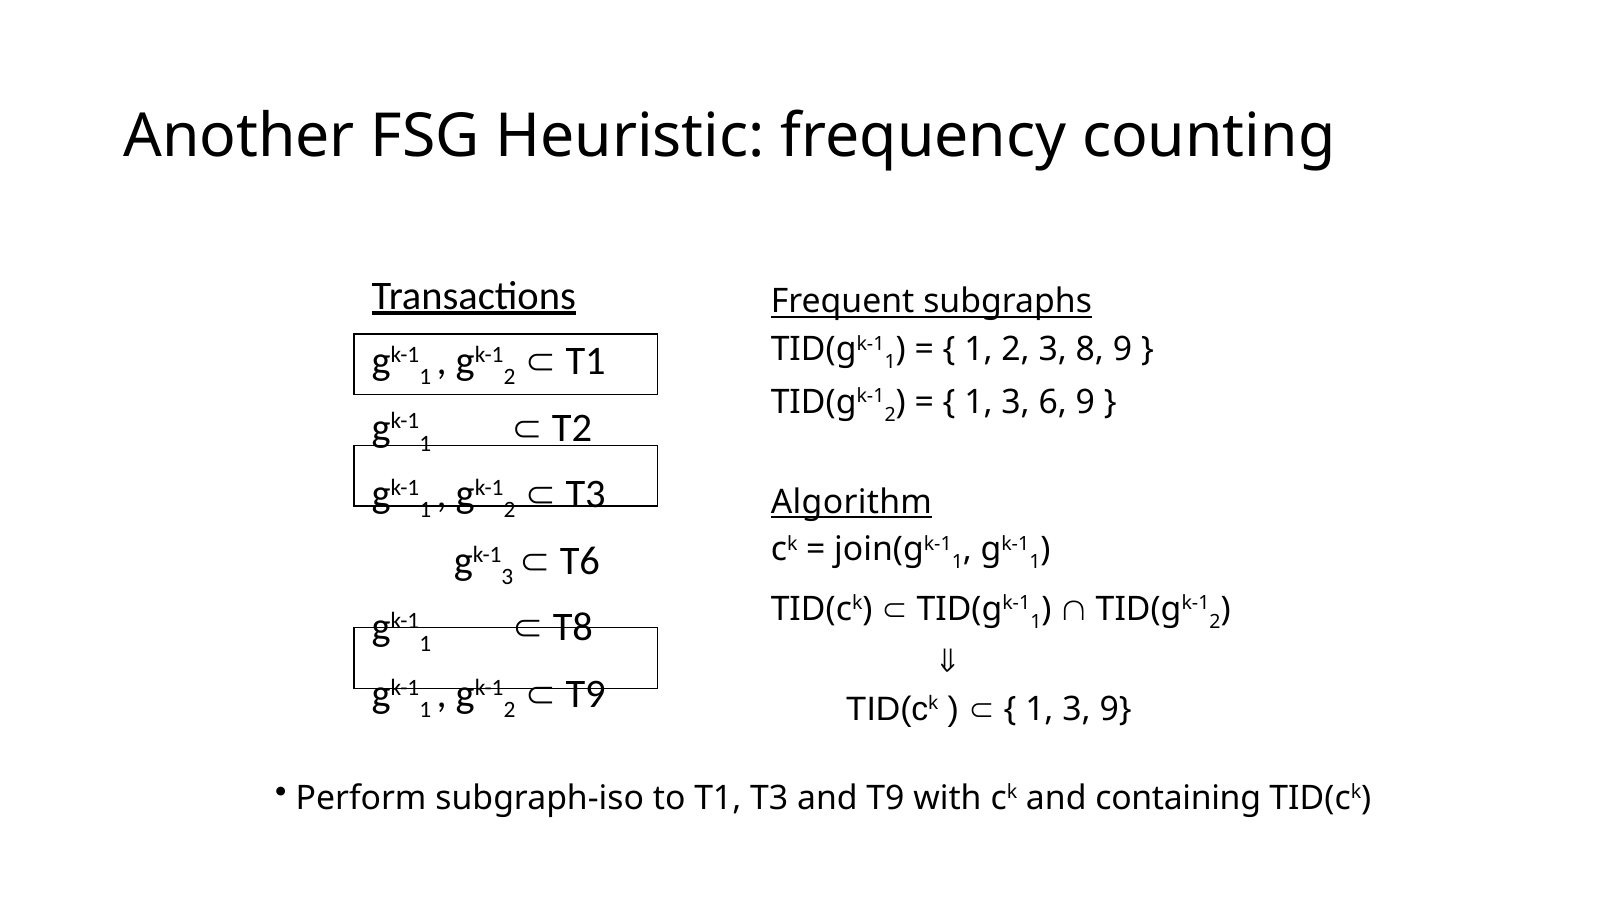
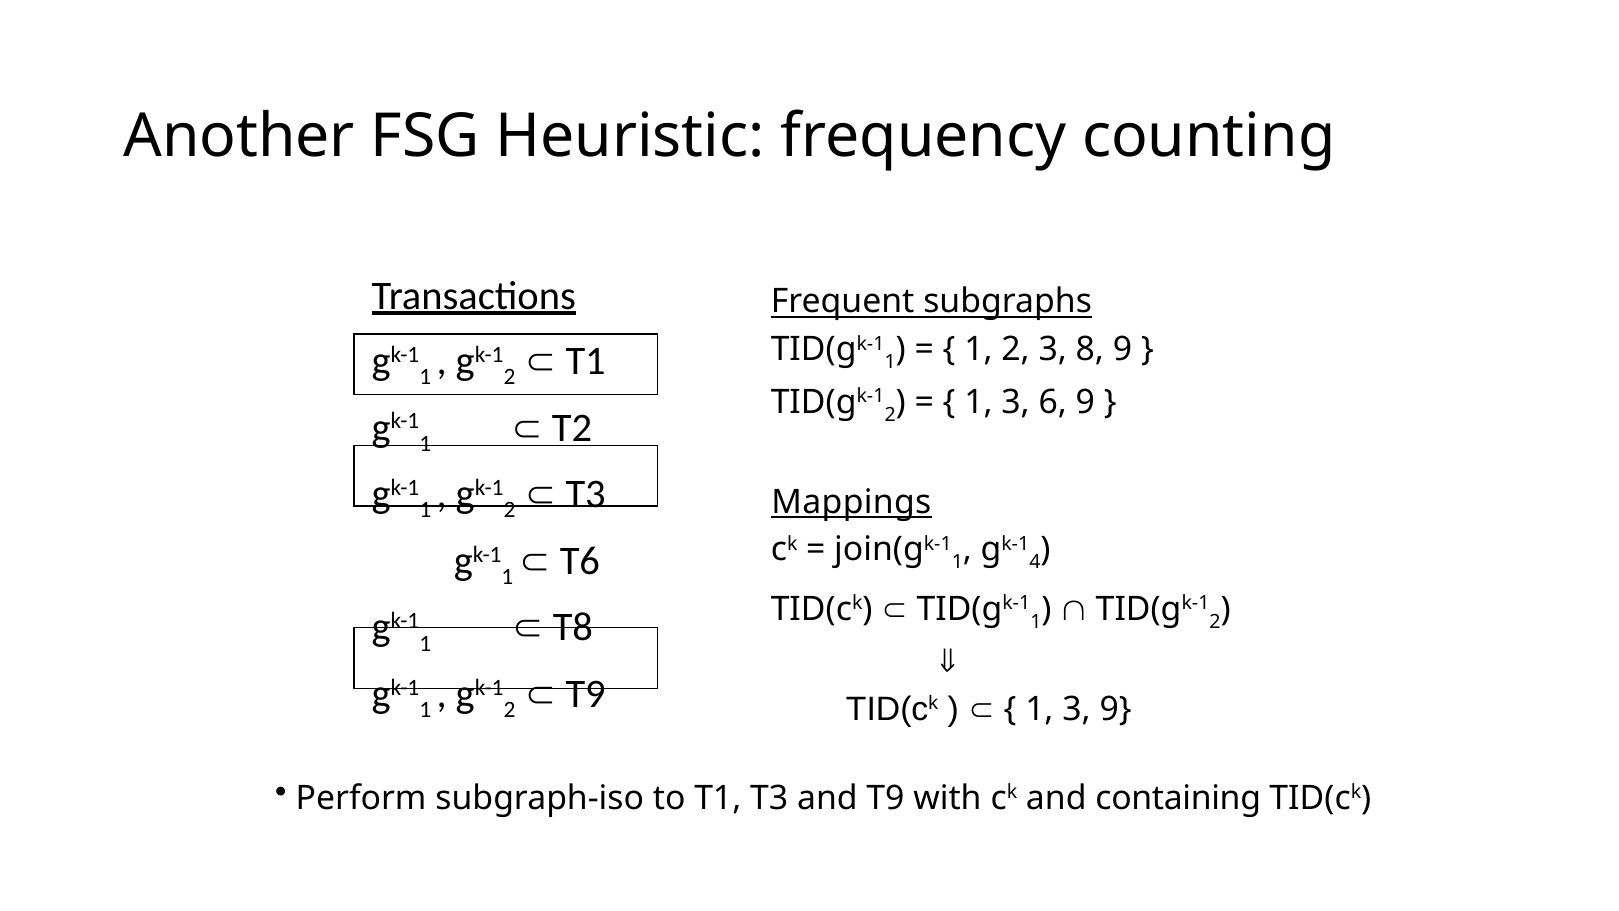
Algorithm: Algorithm -> Mappings
1 at (1035, 562): 1 -> 4
3 at (507, 577): 3 -> 1
